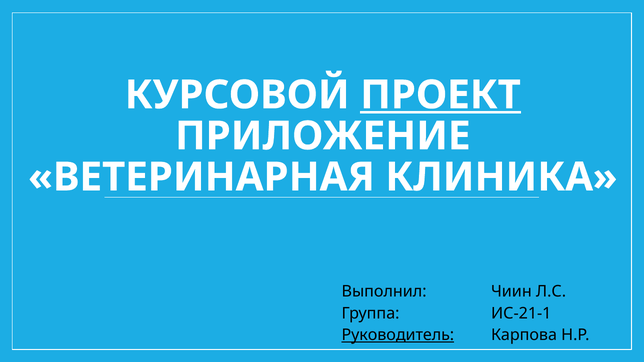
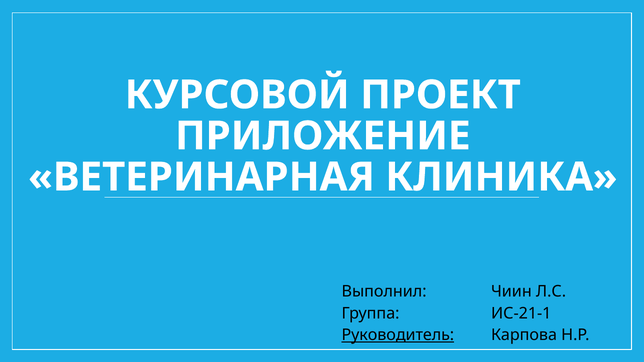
ПРОЕКТ underline: present -> none
